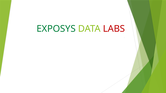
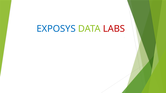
EXPOSYS colour: green -> blue
